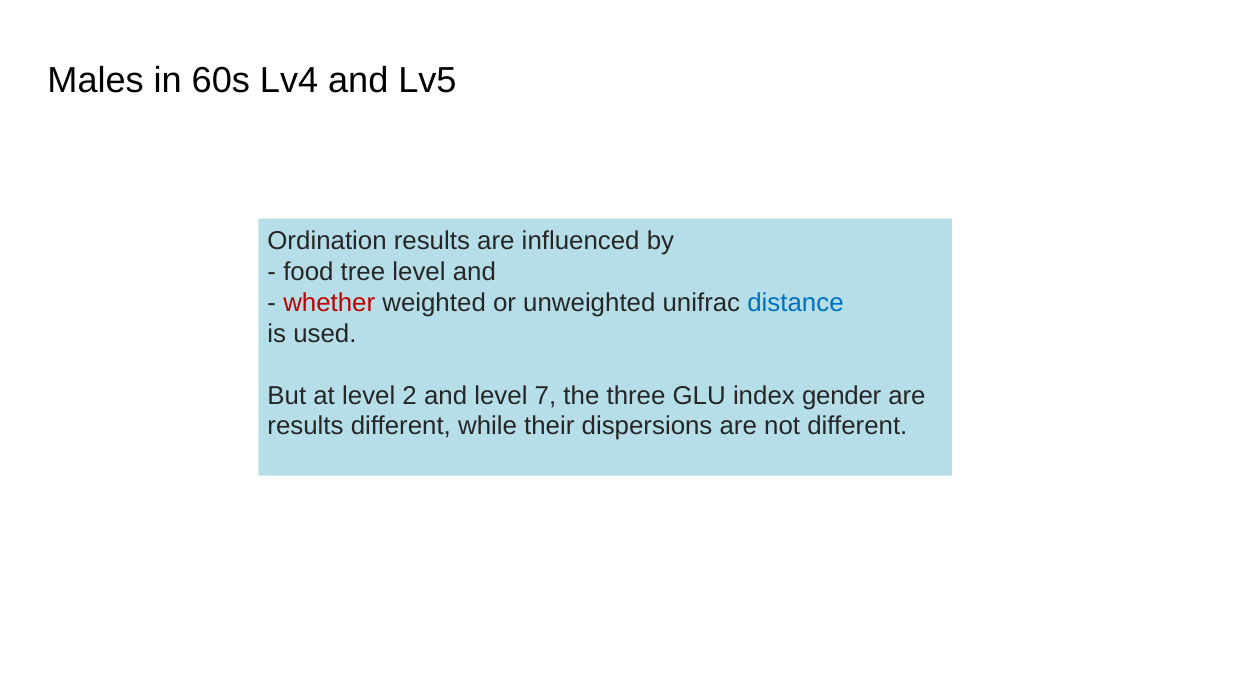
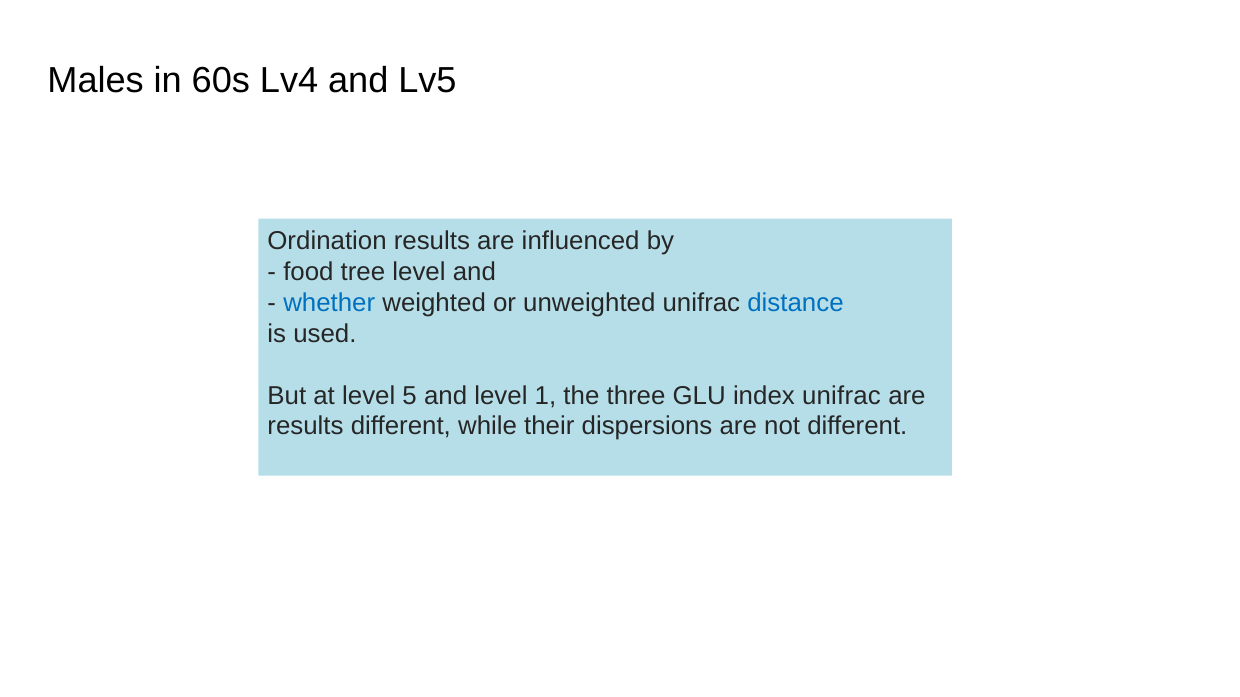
whether colour: red -> blue
2: 2 -> 5
7: 7 -> 1
index gender: gender -> unifrac
